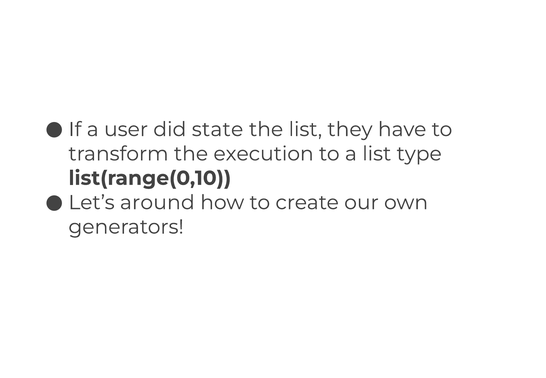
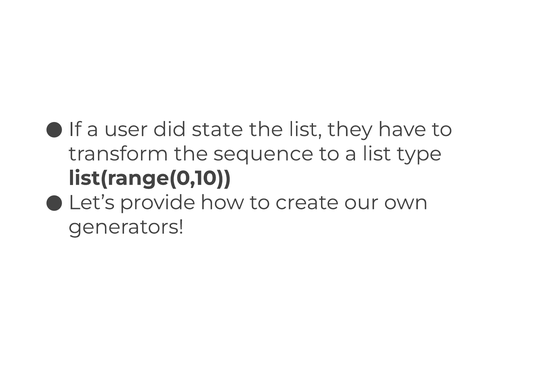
execution: execution -> sequence
around: around -> provide
